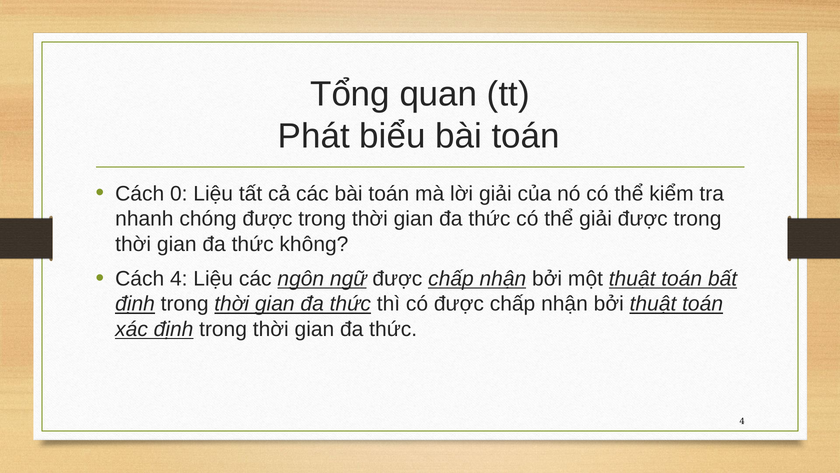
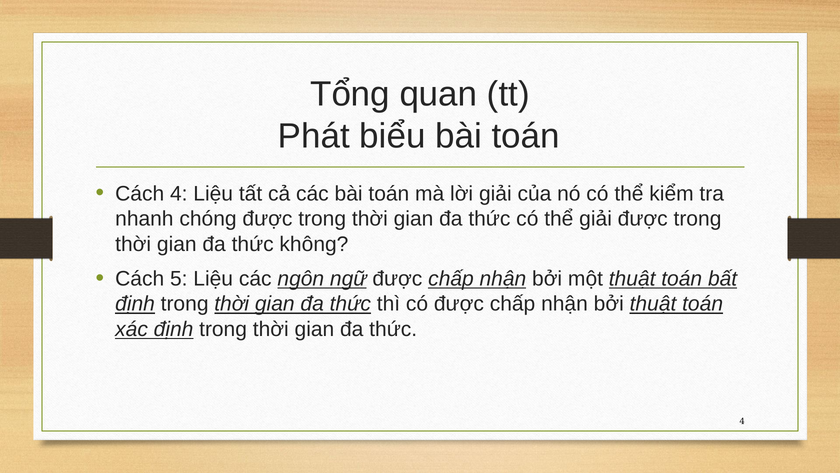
Cách 0: 0 -> 4
Cách 4: 4 -> 5
